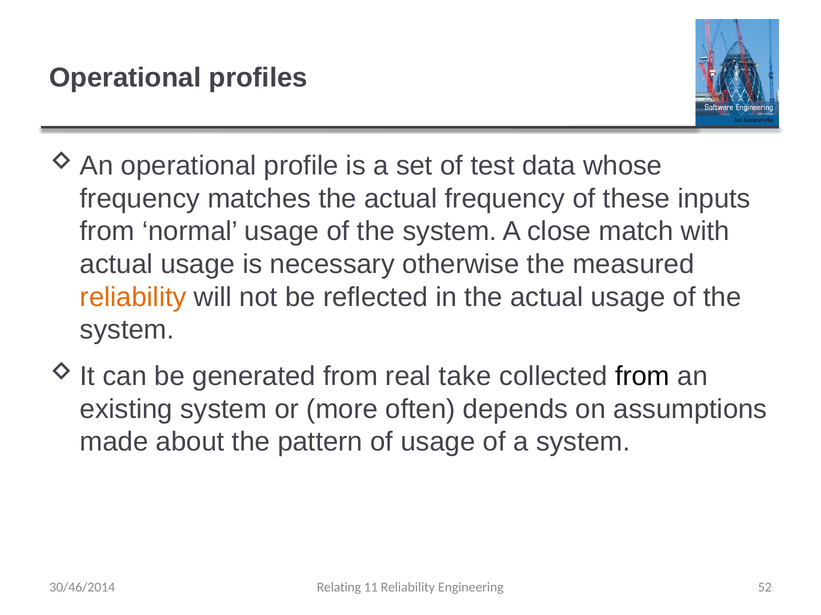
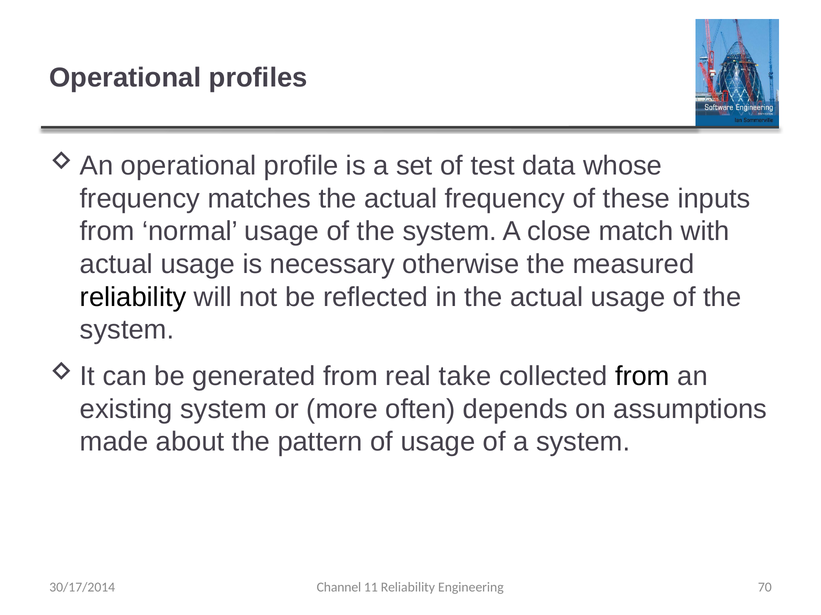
reliability at (133, 297) colour: orange -> black
Relating: Relating -> Channel
52: 52 -> 70
30/46/2014: 30/46/2014 -> 30/17/2014
